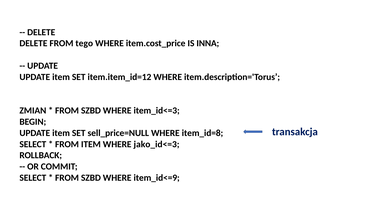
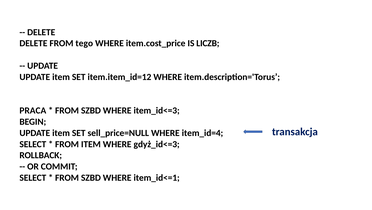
INNA: INNA -> LICZB
ZMIAN: ZMIAN -> PRACA
item_id=8: item_id=8 -> item_id=4
jako_id<=3: jako_id<=3 -> gdyż_id<=3
item_id<=9: item_id<=9 -> item_id<=1
